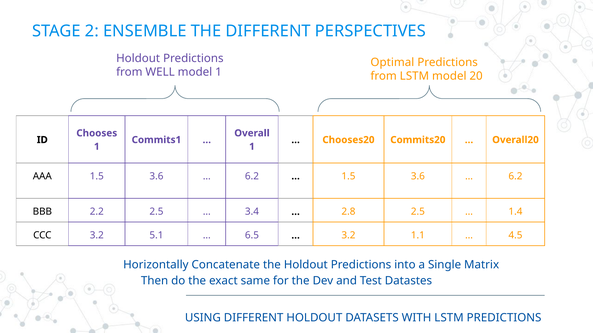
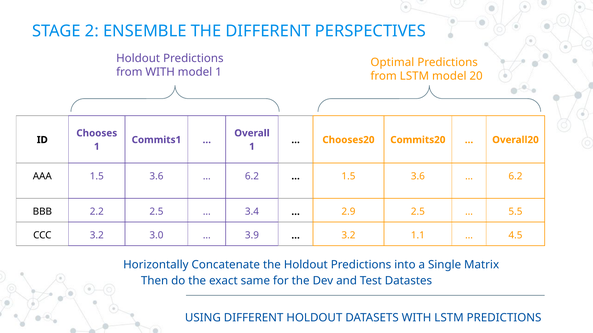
from WELL: WELL -> WITH
2.8: 2.8 -> 2.9
1.4: 1.4 -> 5.5
5.1: 5.1 -> 3.0
6.5: 6.5 -> 3.9
